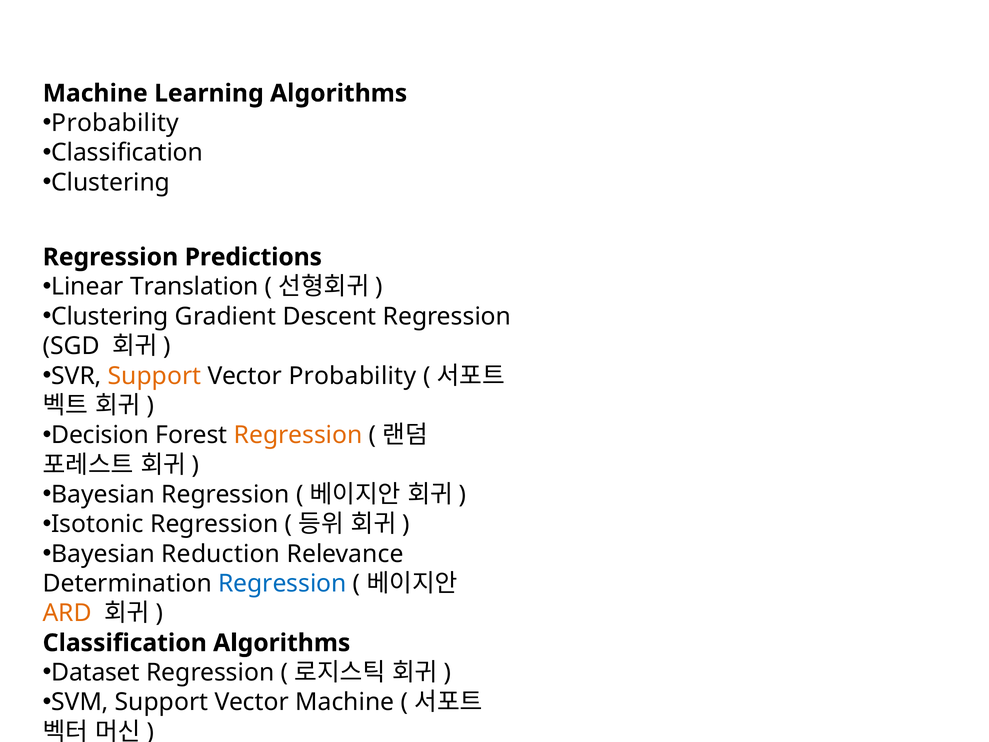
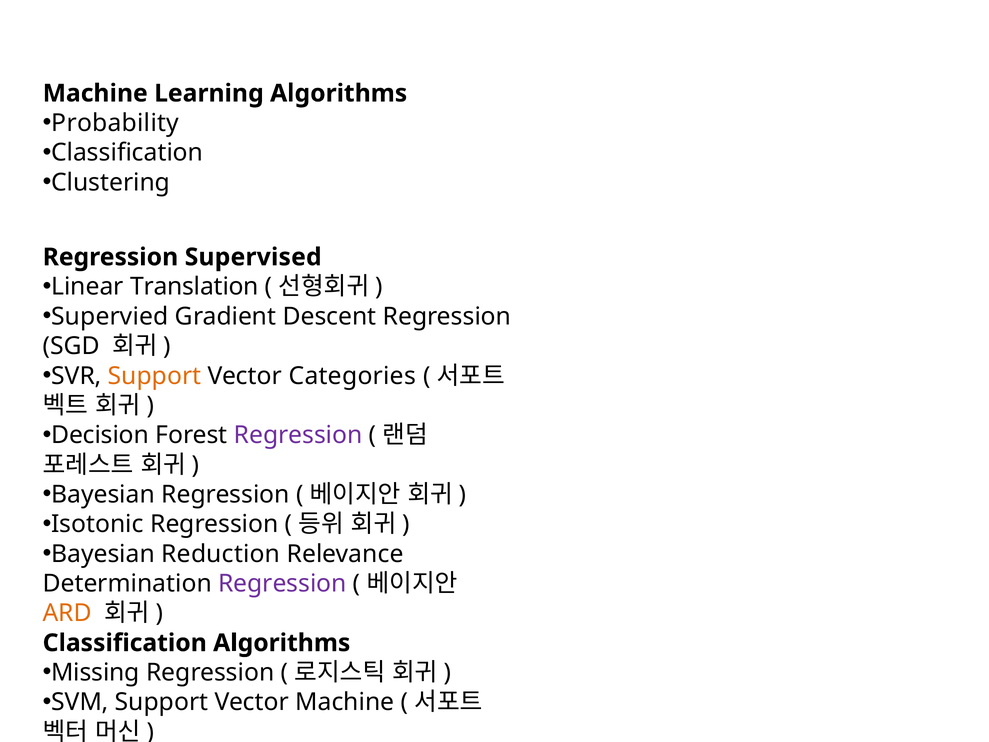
Predictions: Predictions -> Supervised
Clustering at (110, 316): Clustering -> Supervied
Vector Probability: Probability -> Categories
Regression at (298, 435) colour: orange -> purple
Regression at (282, 583) colour: blue -> purple
Dataset: Dataset -> Missing
